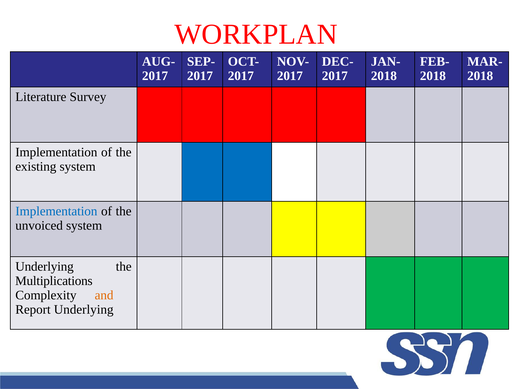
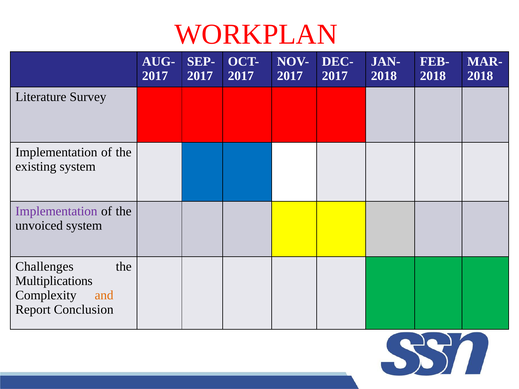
Implementation at (56, 211) colour: blue -> purple
Underlying at (45, 267): Underlying -> Challenges
Report Underlying: Underlying -> Conclusion
